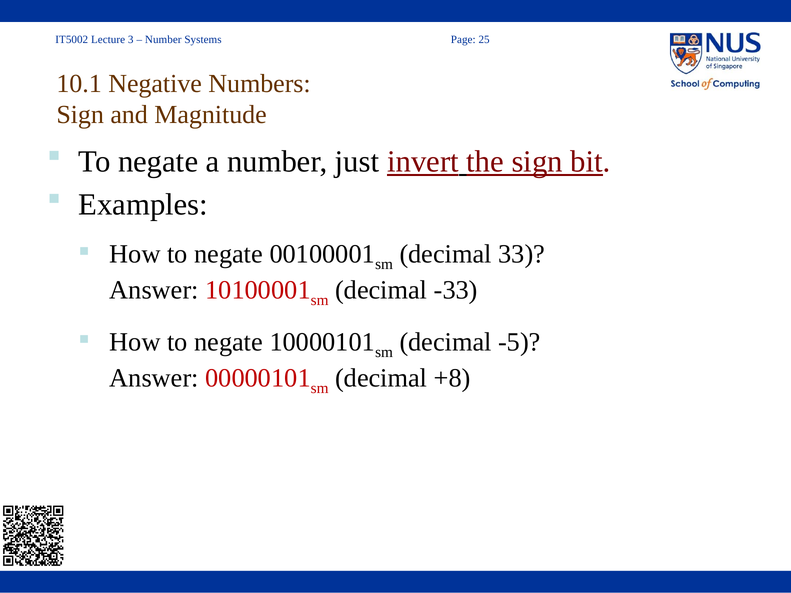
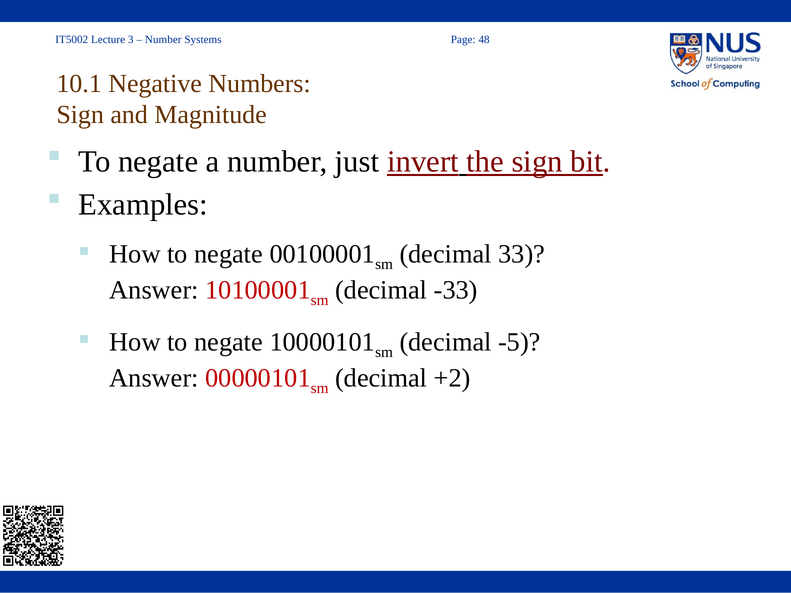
25: 25 -> 48
+8: +8 -> +2
